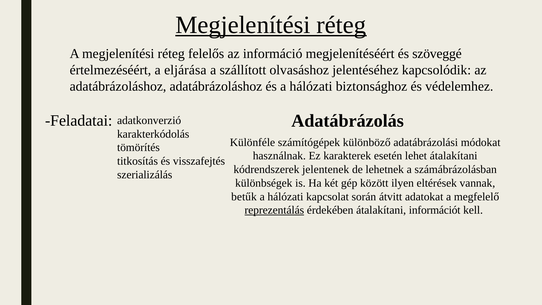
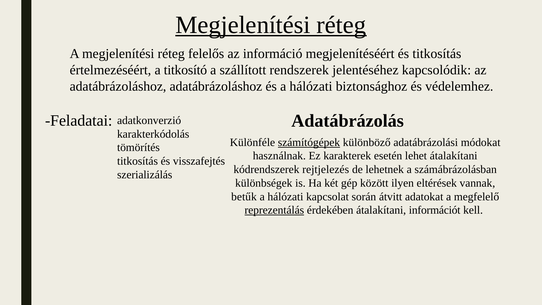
és szöveggé: szöveggé -> titkosítás
eljárása: eljárása -> titkosító
olvasáshoz: olvasáshoz -> rendszerek
számítógépek underline: none -> present
jelentenek: jelentenek -> rejtjelezés
